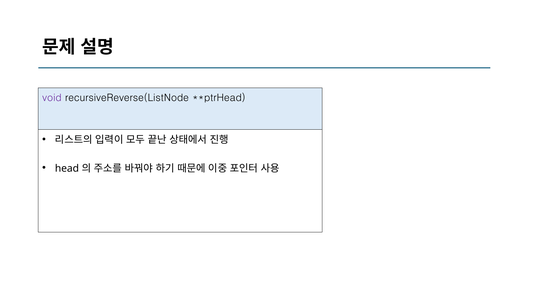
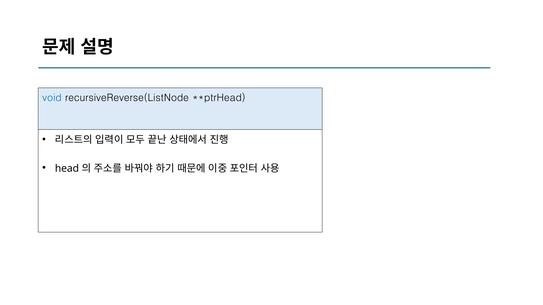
void colour: purple -> blue
